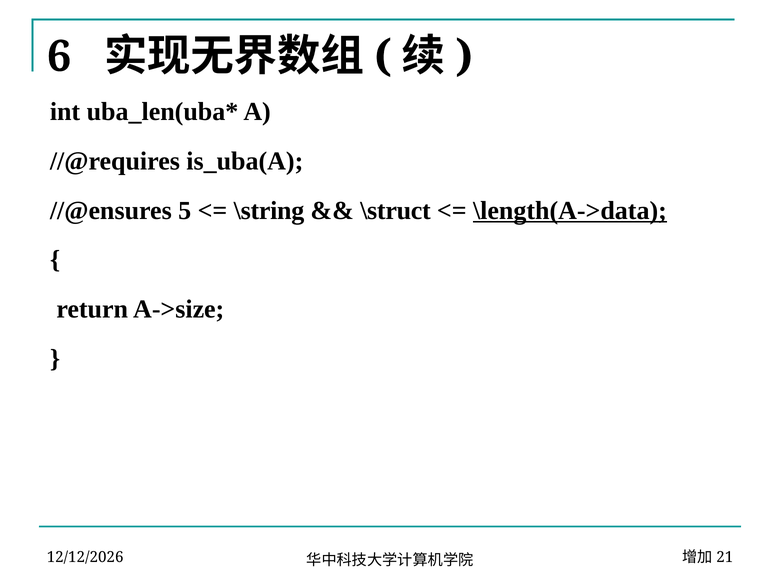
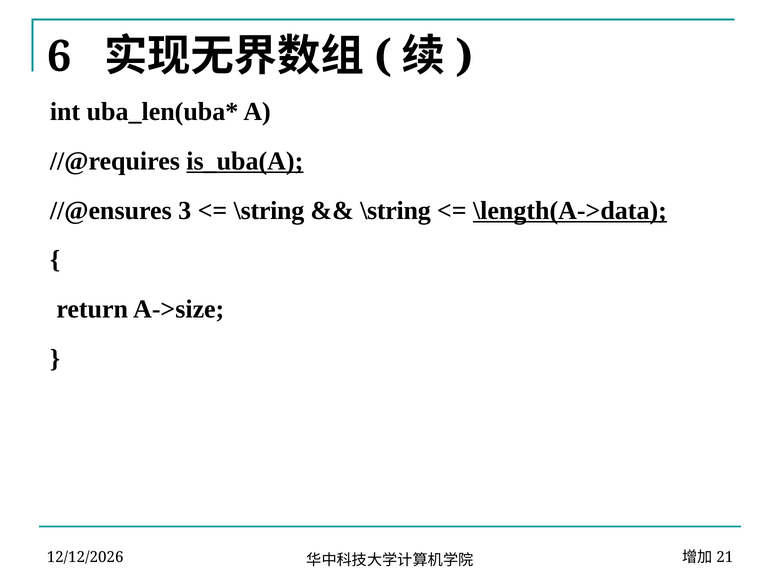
is_uba(A underline: none -> present
5: 5 -> 3
\struct at (395, 210): \struct -> \string
